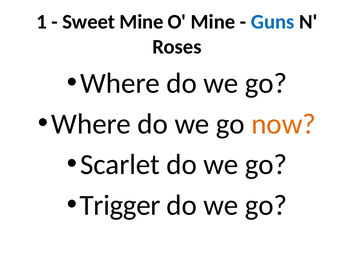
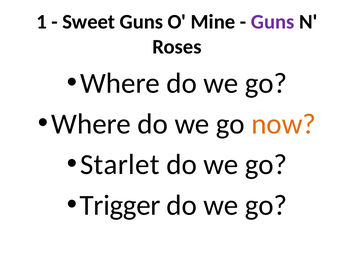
Sweet Mine: Mine -> Guns
Guns at (273, 22) colour: blue -> purple
Scarlet: Scarlet -> Starlet
